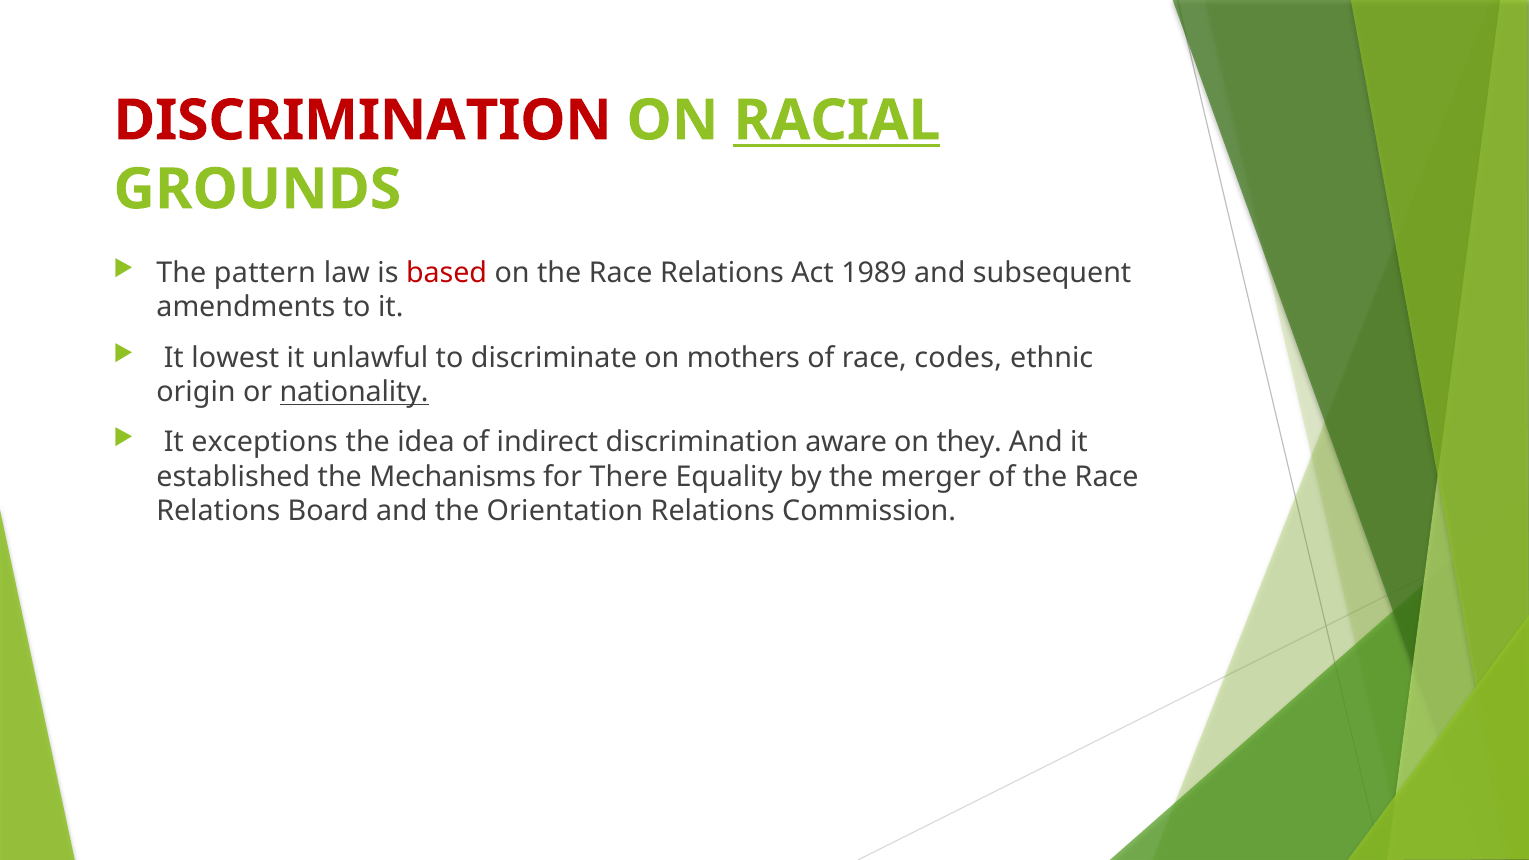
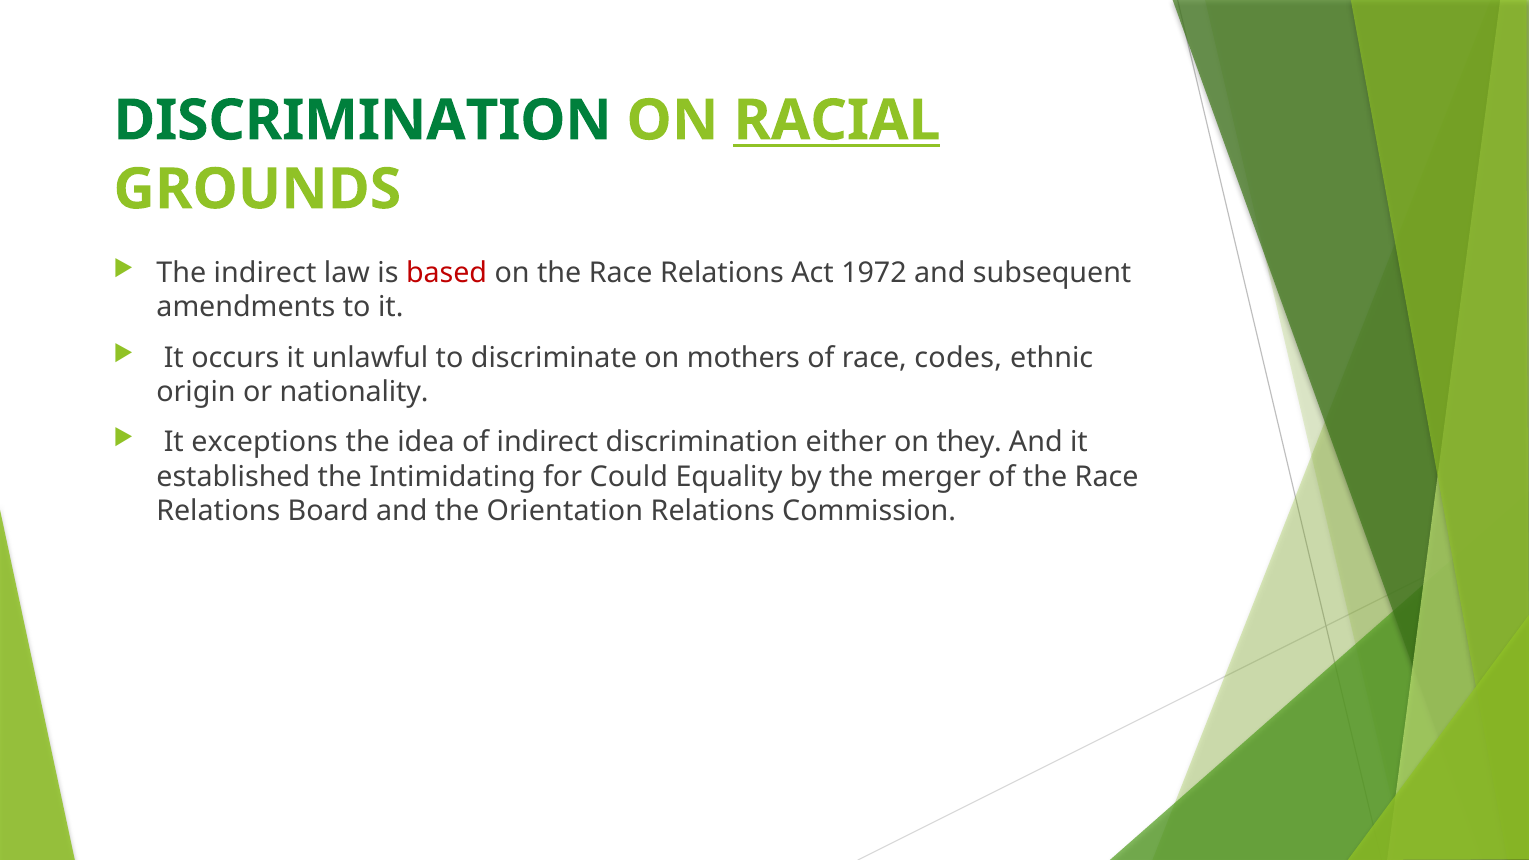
DISCRIMINATION at (363, 121) colour: red -> green
The pattern: pattern -> indirect
1989: 1989 -> 1972
lowest: lowest -> occurs
nationality underline: present -> none
aware: aware -> either
Mechanisms: Mechanisms -> Intimidating
There: There -> Could
